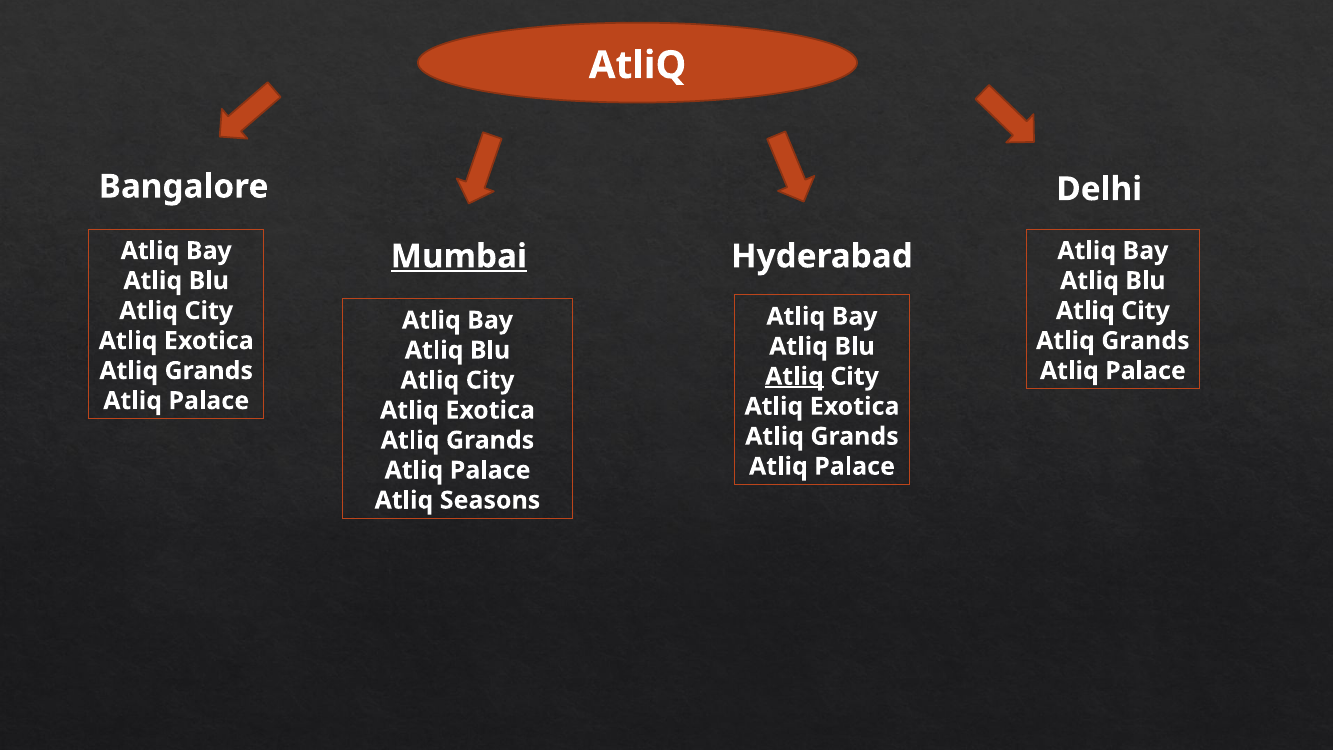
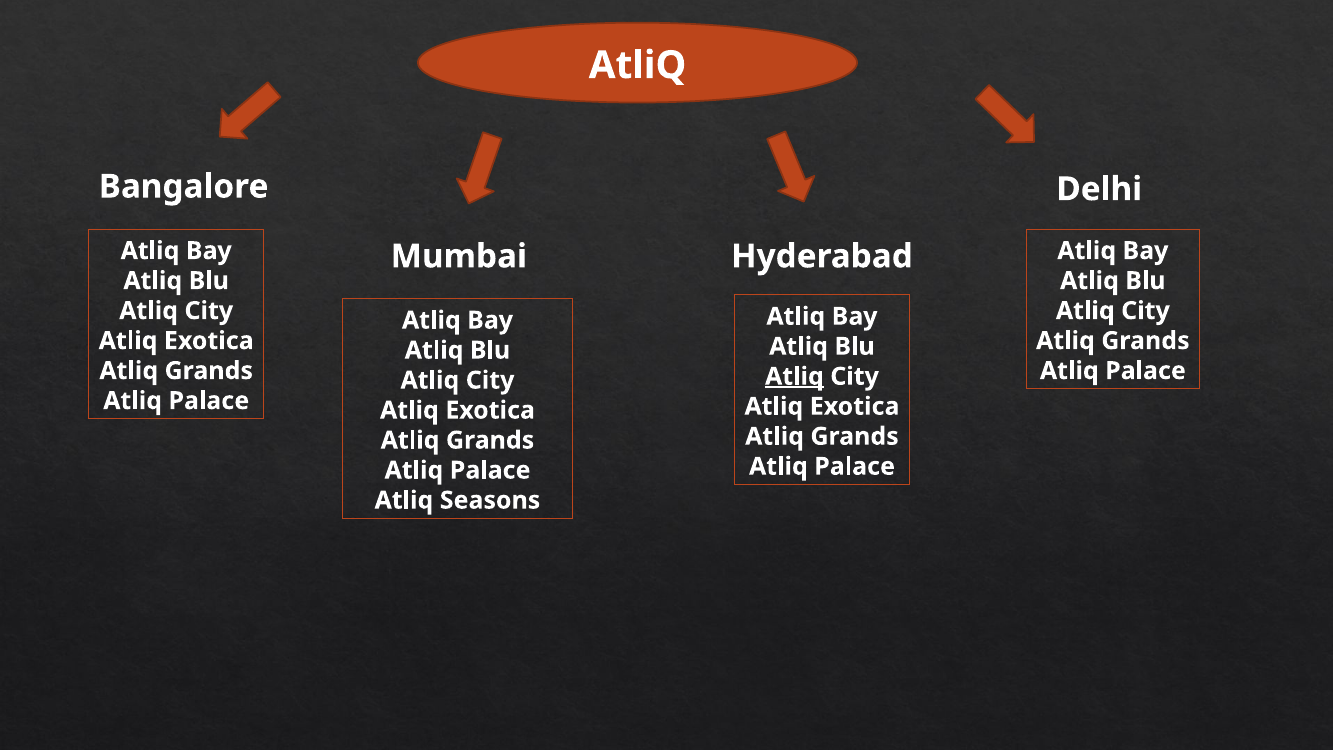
Mumbai underline: present -> none
